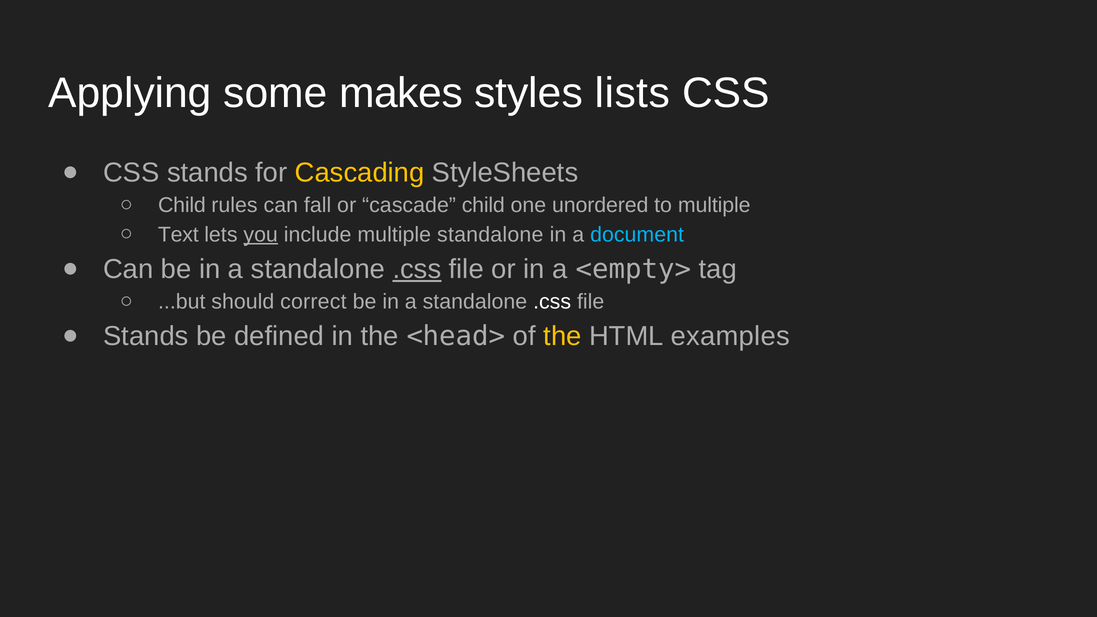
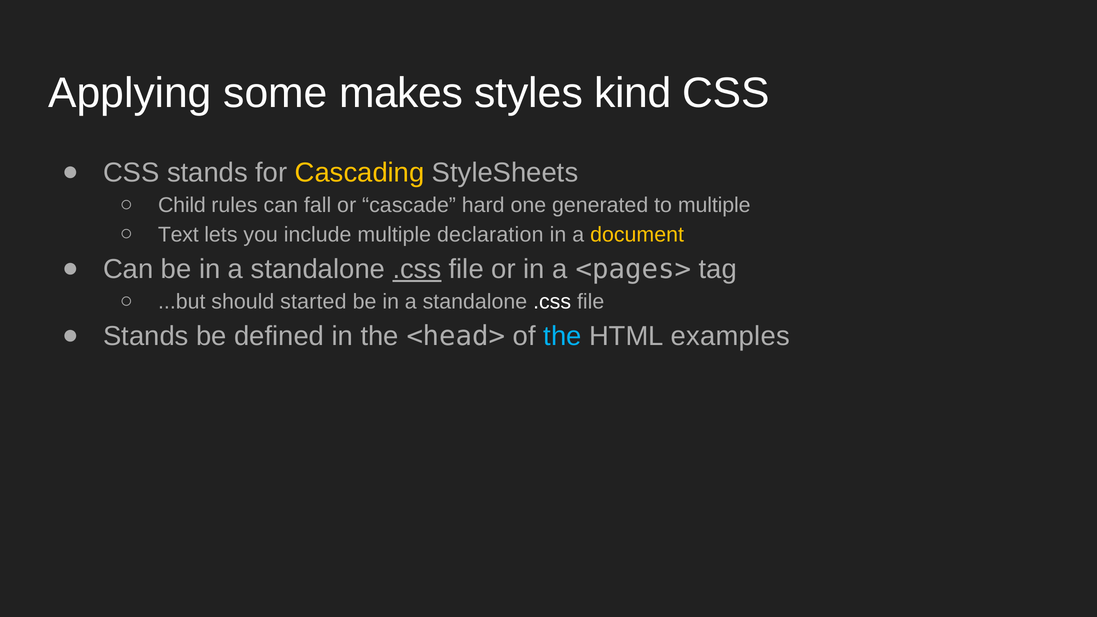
lists: lists -> kind
cascade child: child -> hard
unordered: unordered -> generated
you underline: present -> none
multiple standalone: standalone -> declaration
document colour: light blue -> yellow
<empty>: <empty> -> <pages>
correct: correct -> started
the at (562, 336) colour: yellow -> light blue
